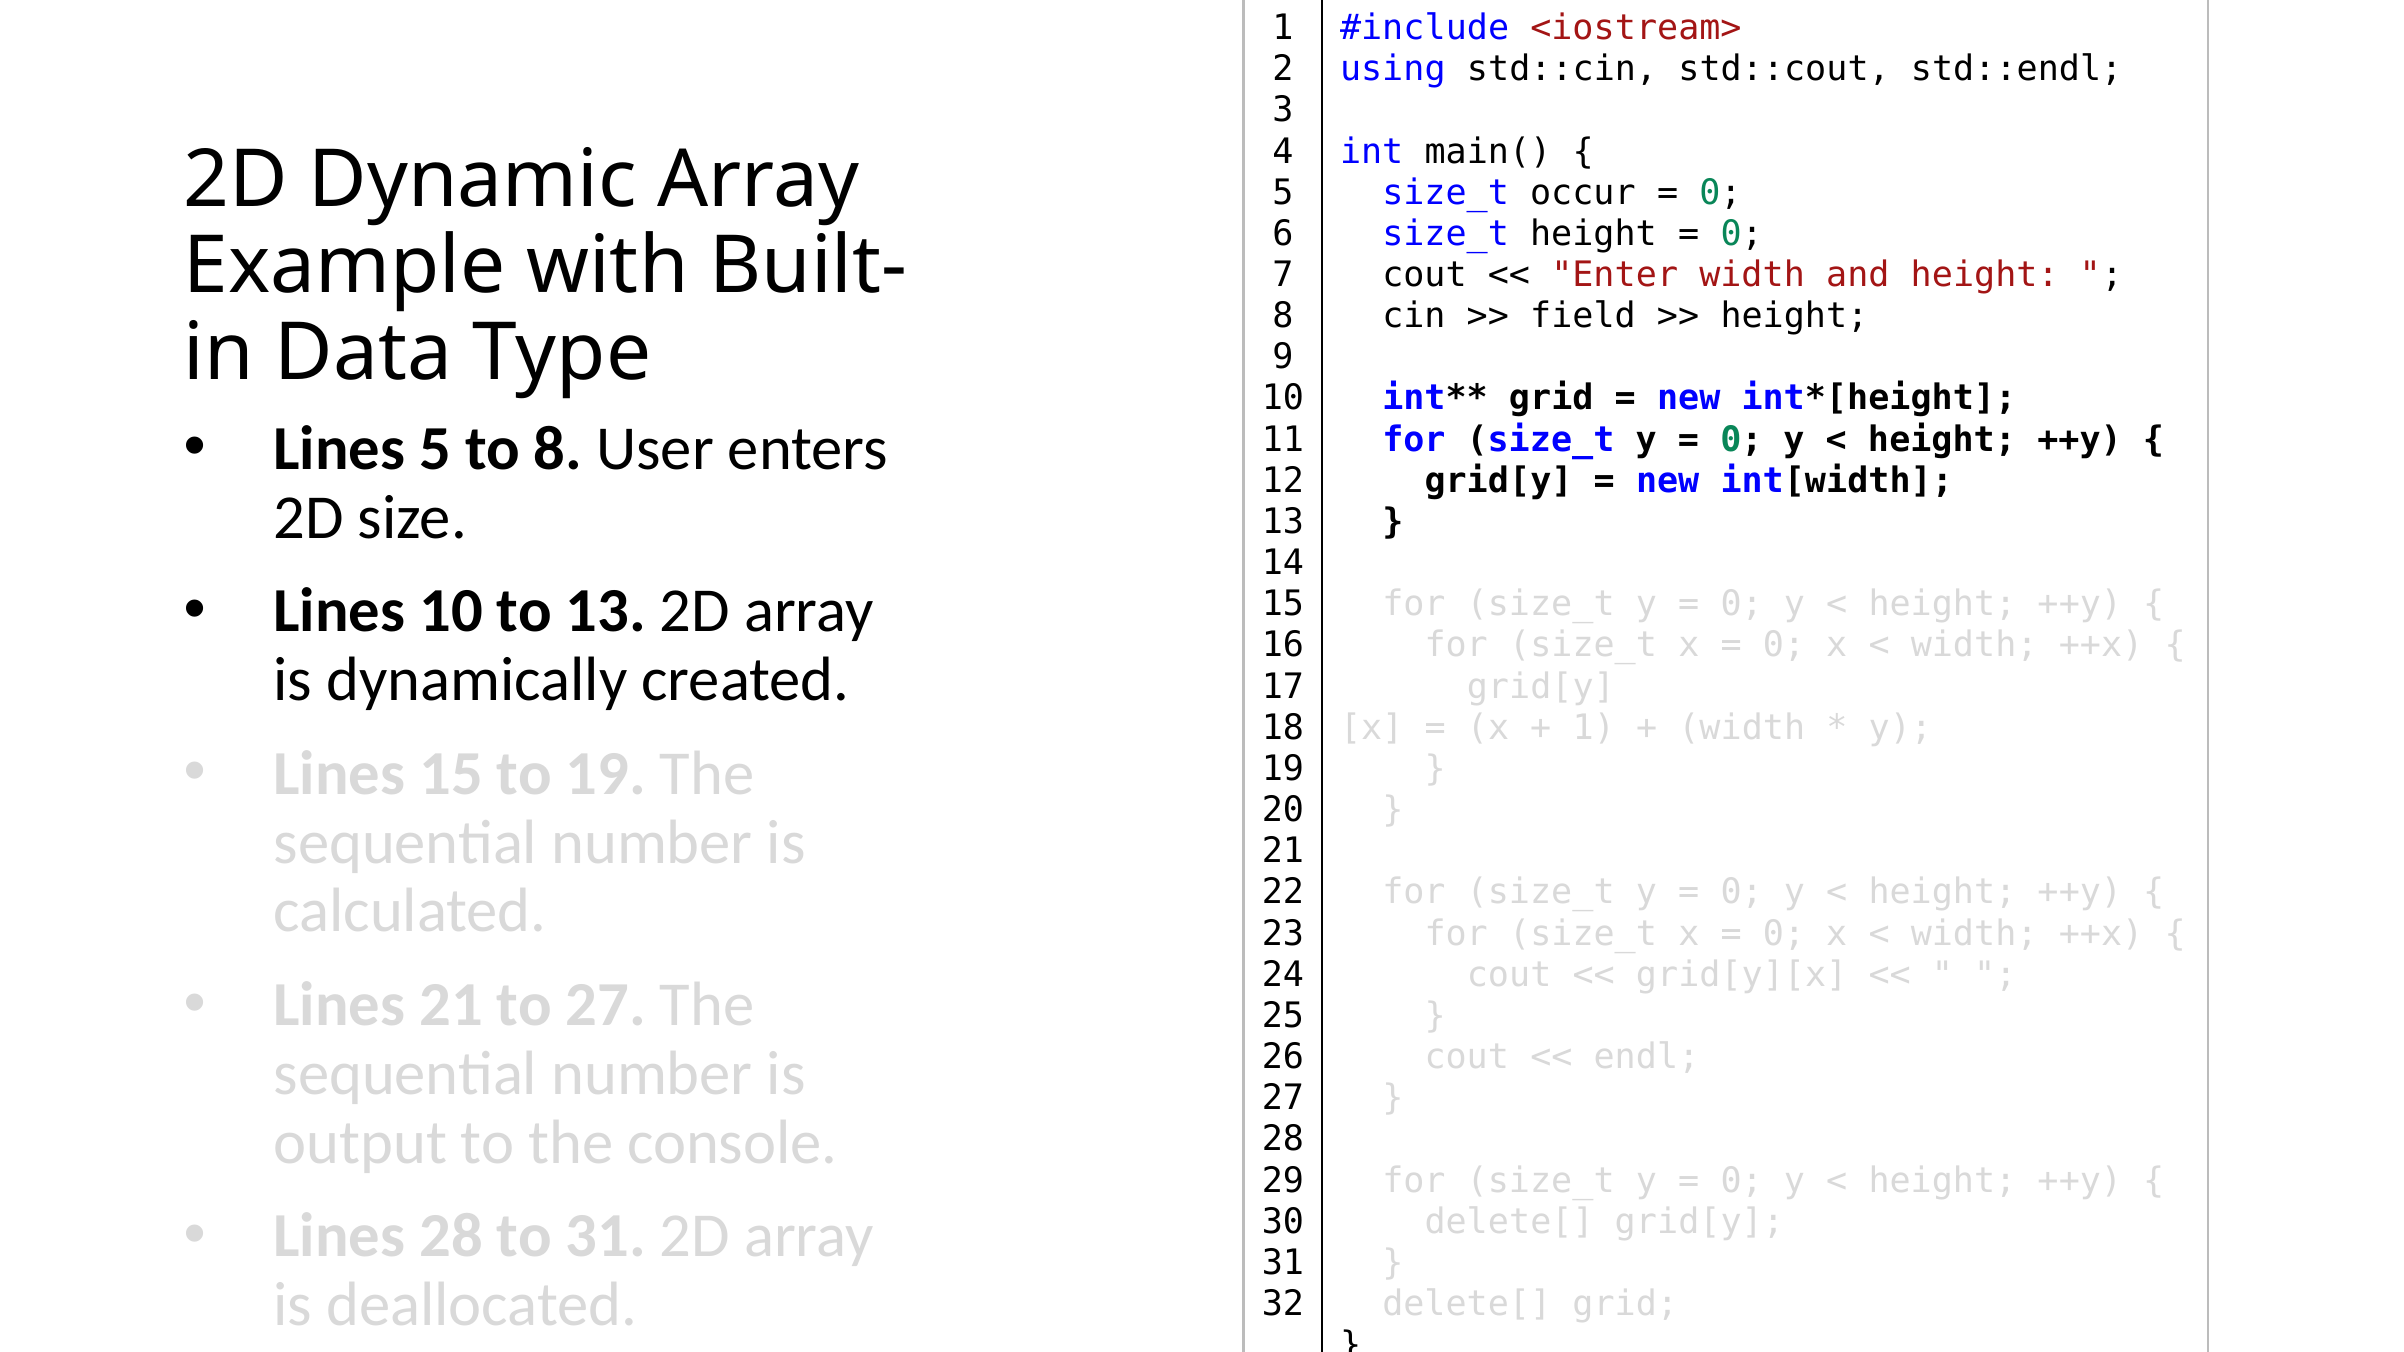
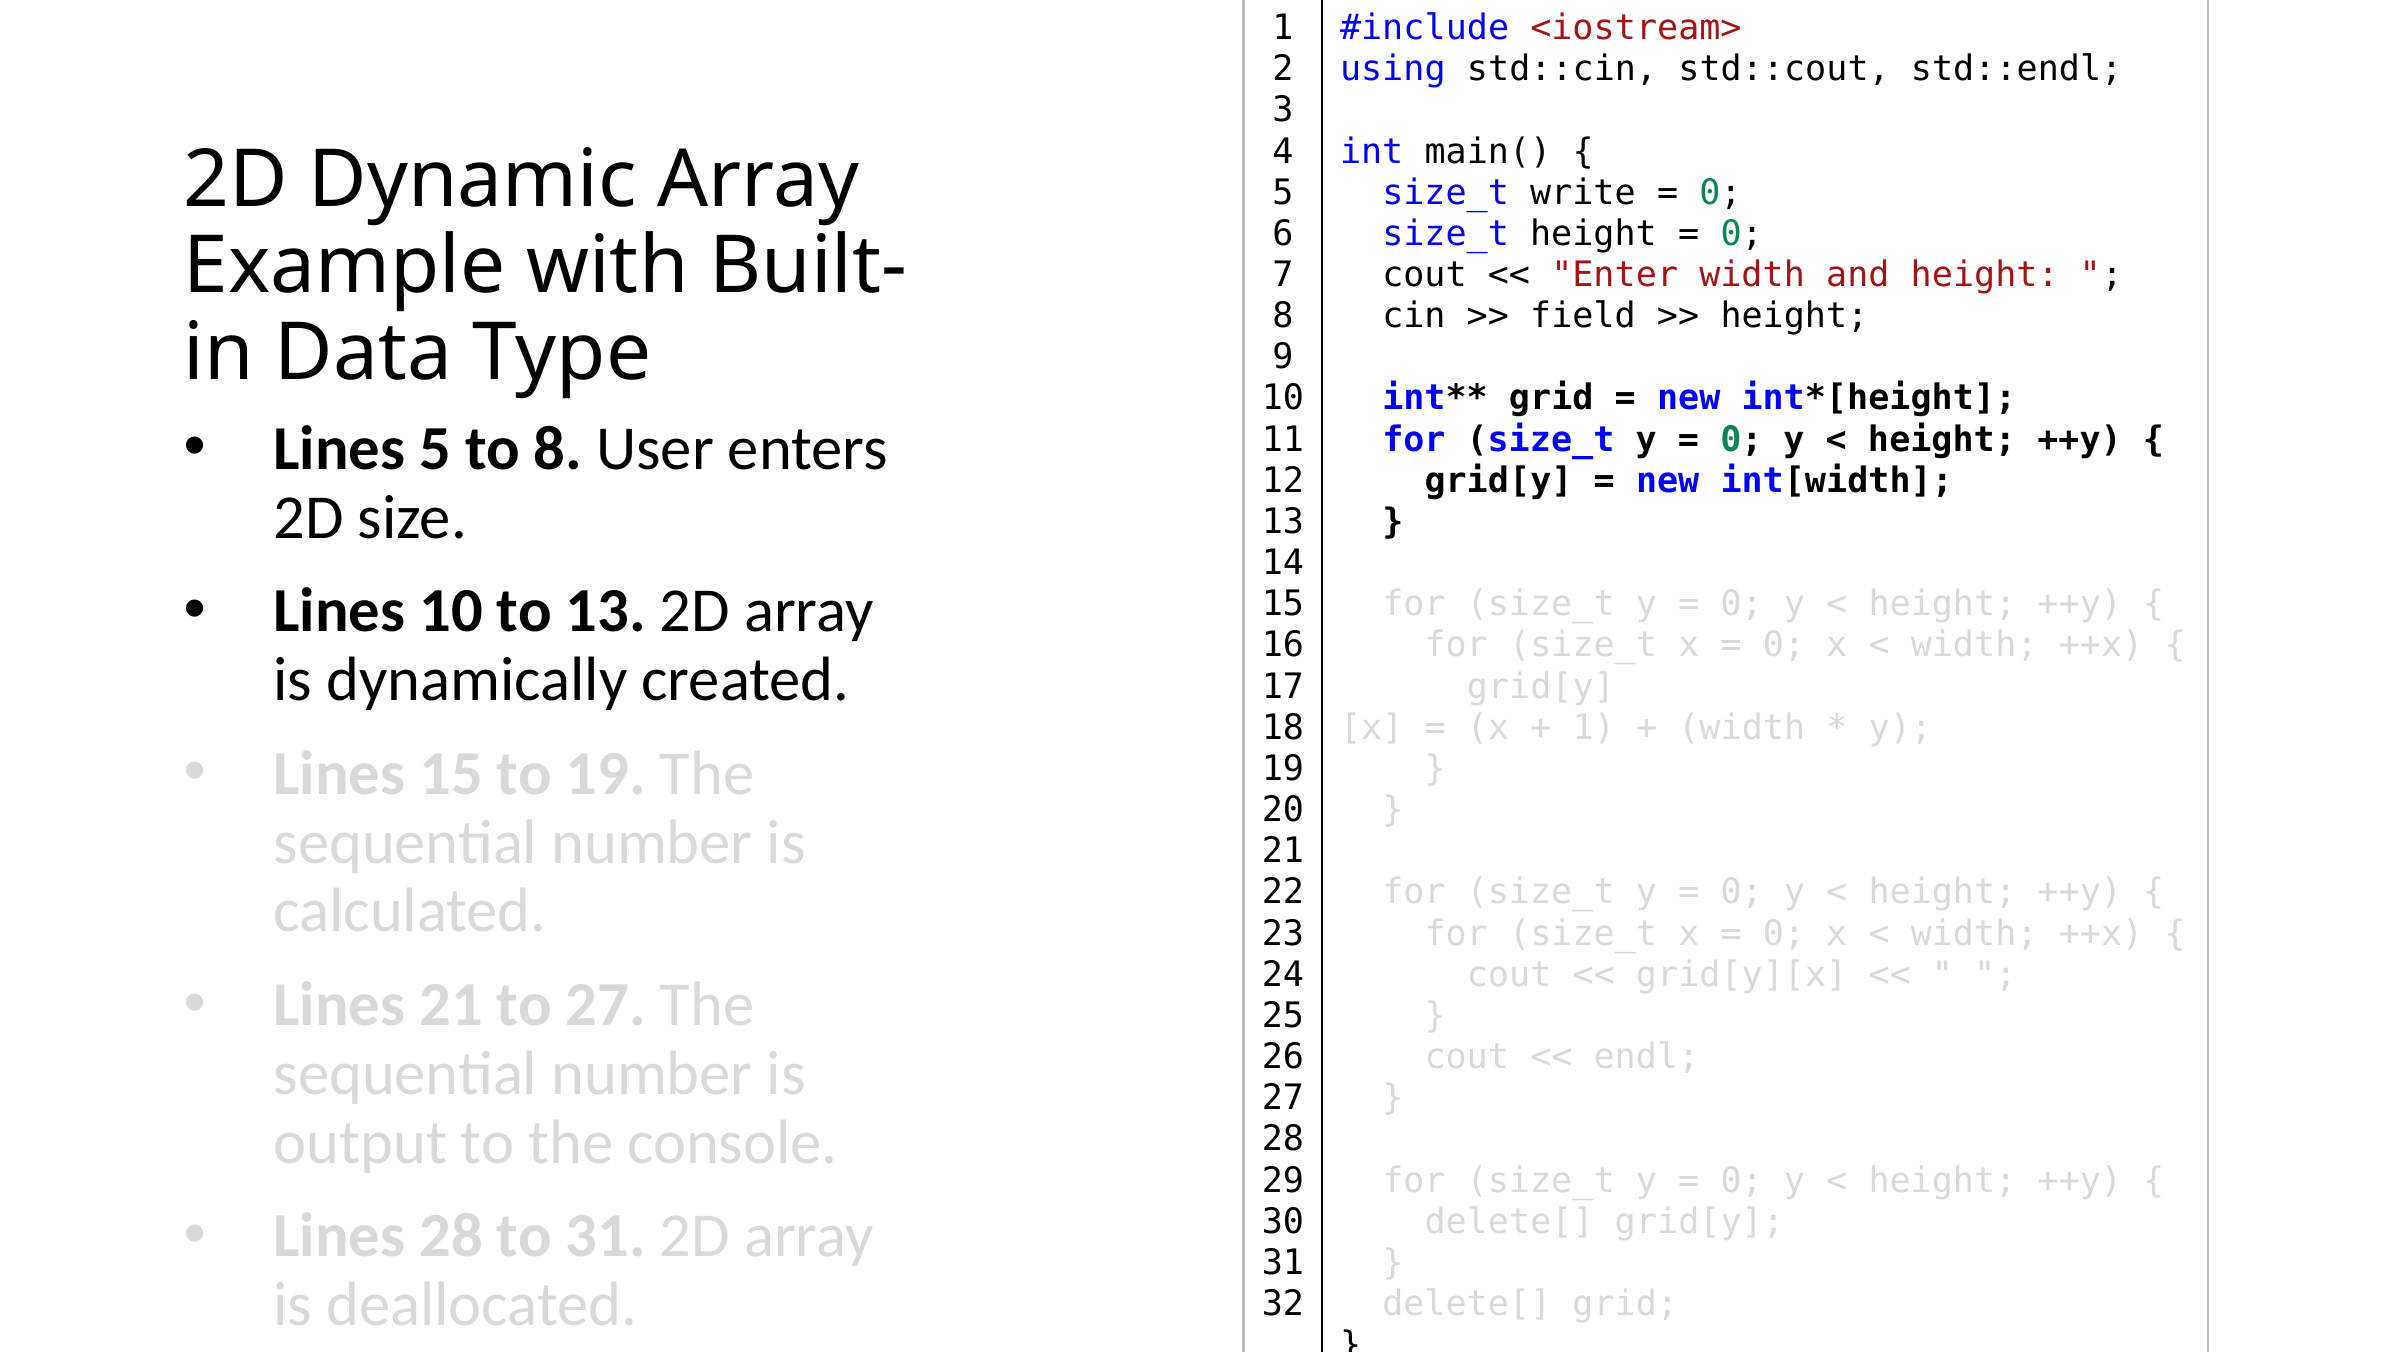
occur: occur -> write
